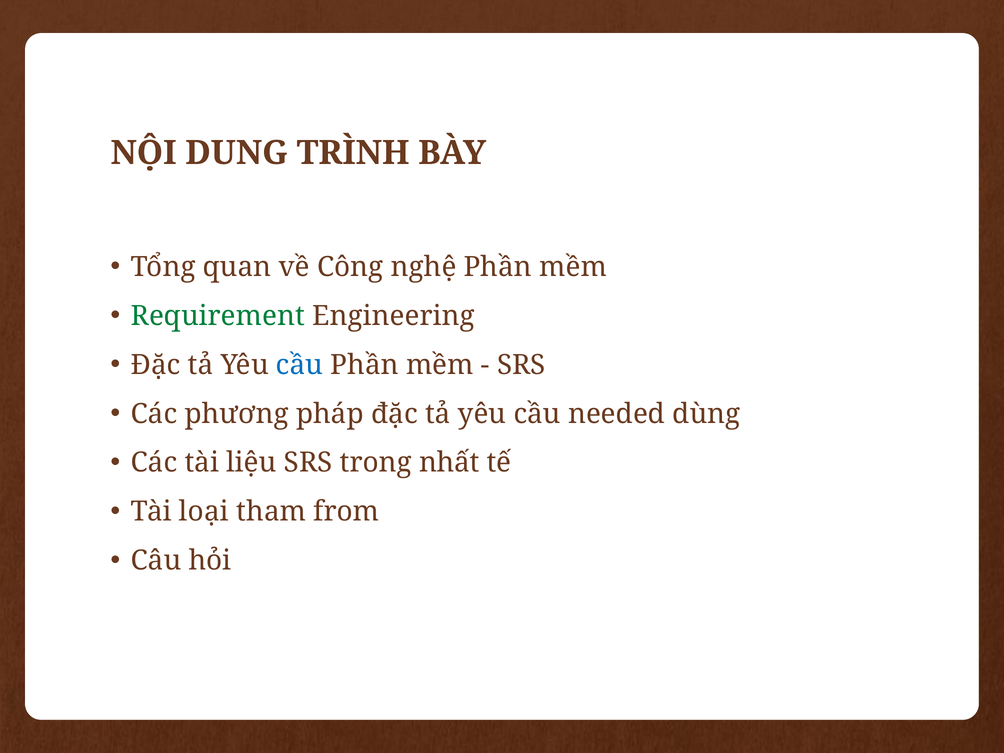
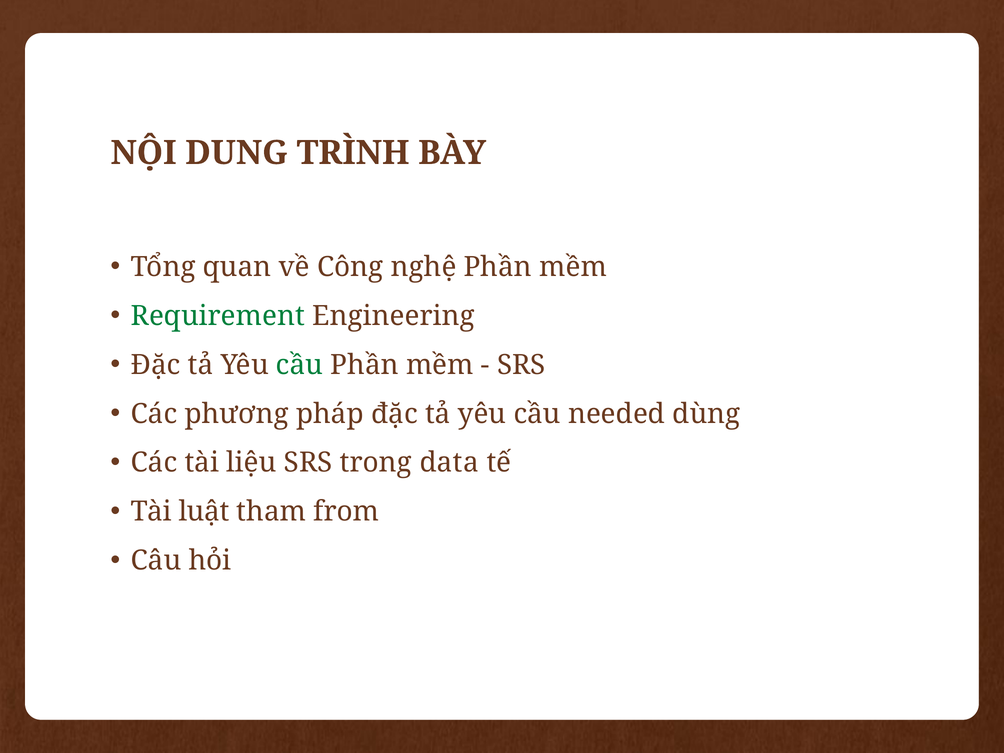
cầu at (300, 365) colour: blue -> green
nhất: nhất -> data
loại: loại -> luật
